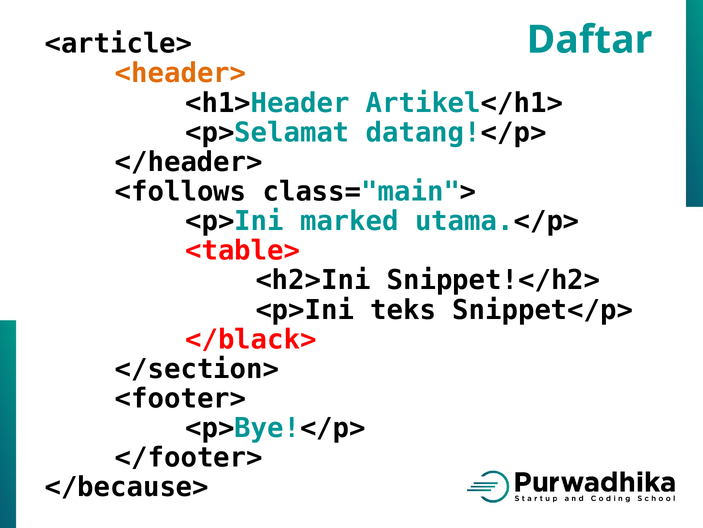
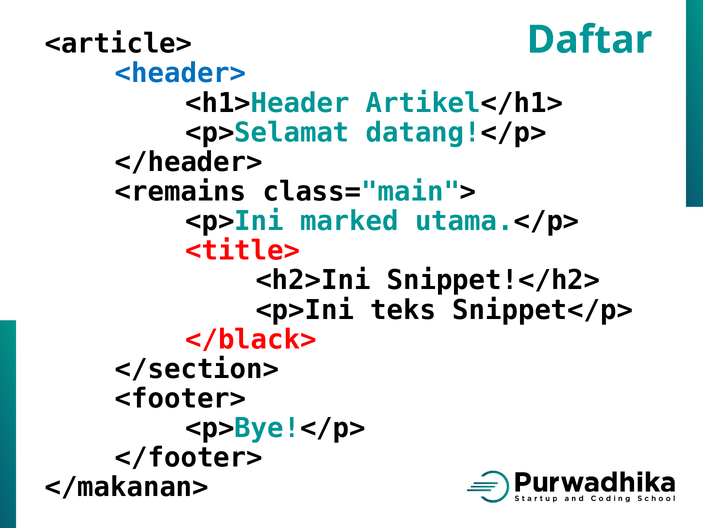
<header> colour: orange -> blue
<follows: <follows -> <remains
<table>: <table> -> <title>
</because>: </because> -> </makanan>
